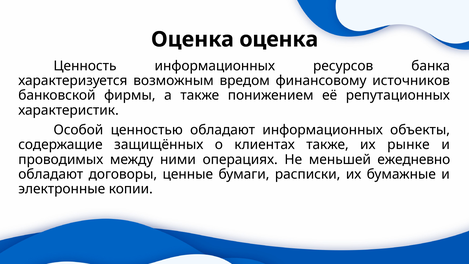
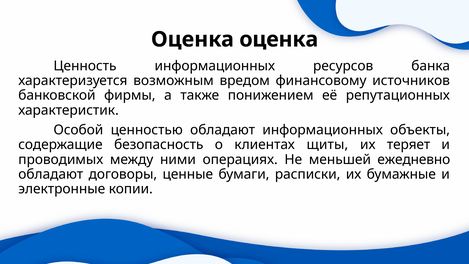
защищённых: защищённых -> безопасность
клиентах также: также -> щиты
рынке: рынке -> теряет
